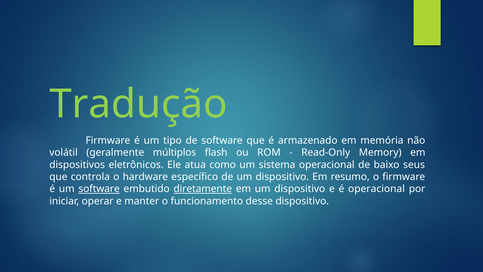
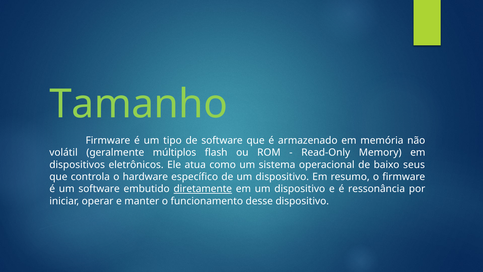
Tradução: Tradução -> Tamanho
software at (99, 189) underline: present -> none
é operacional: operacional -> ressonância
